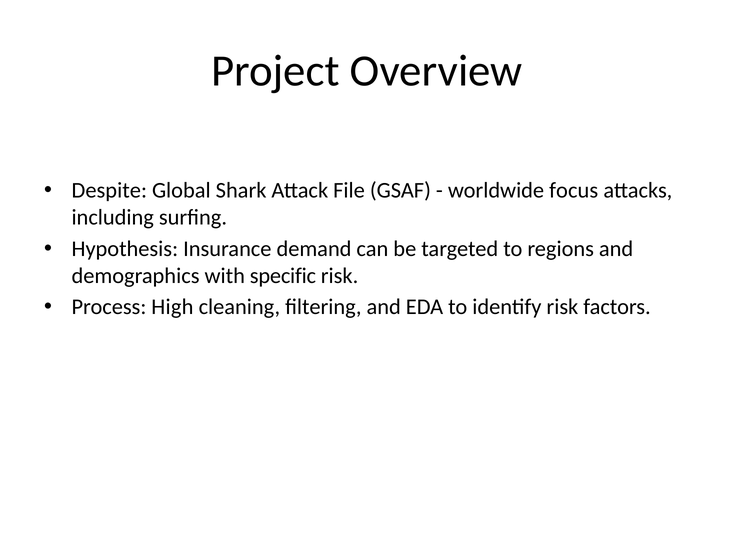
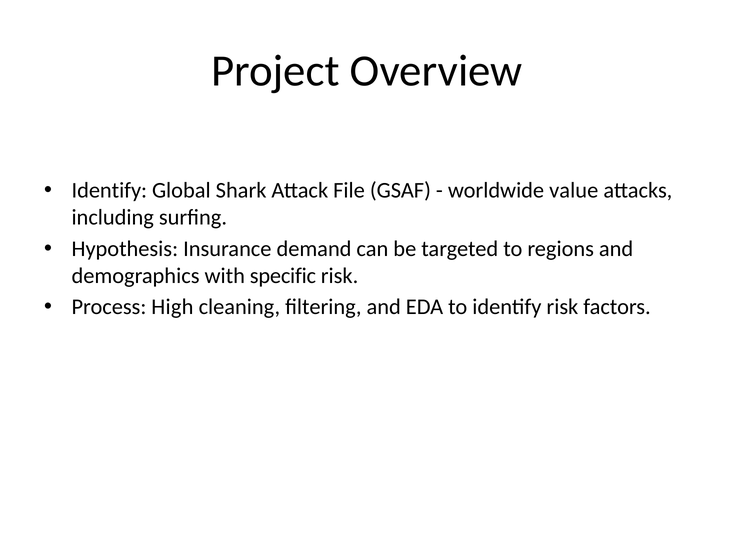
Despite at (109, 191): Despite -> Identify
focus: focus -> value
